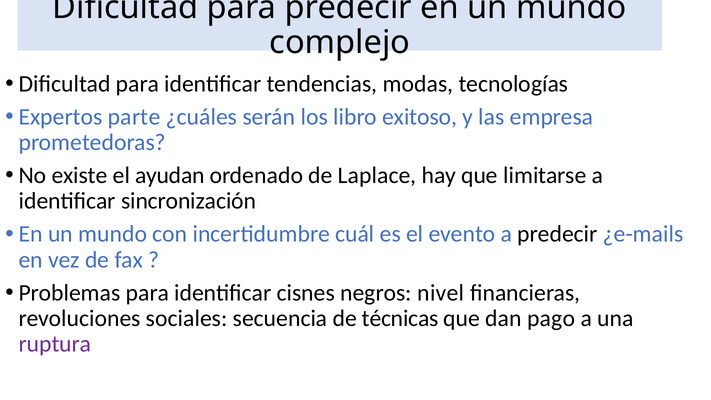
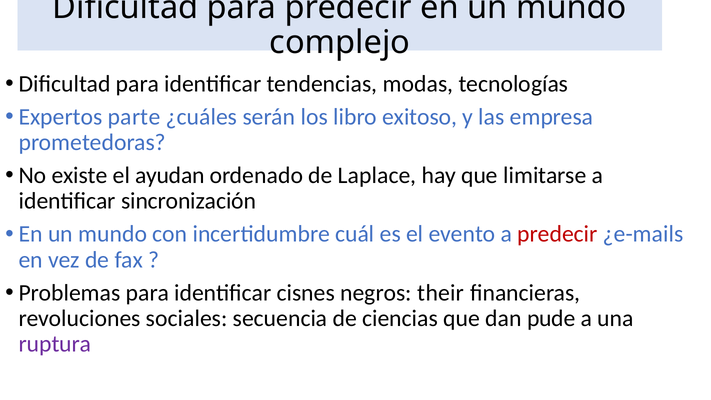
predecir at (557, 234) colour: black -> red
nivel: nivel -> their
técnicas: técnicas -> ciencias
pago: pago -> pude
